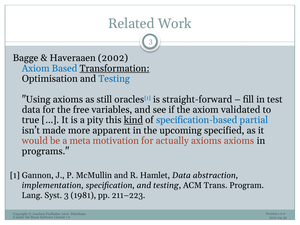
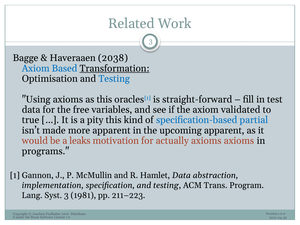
2002: 2002 -> 2038
as still: still -> this
kind underline: present -> none
upcoming specified: specified -> apparent
meta: meta -> leaks
